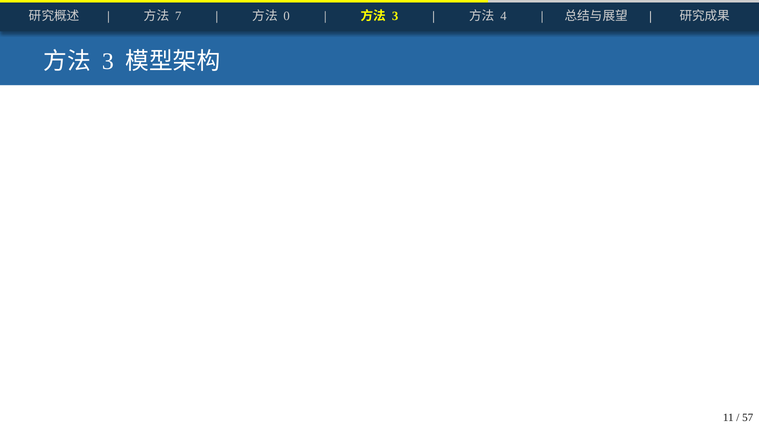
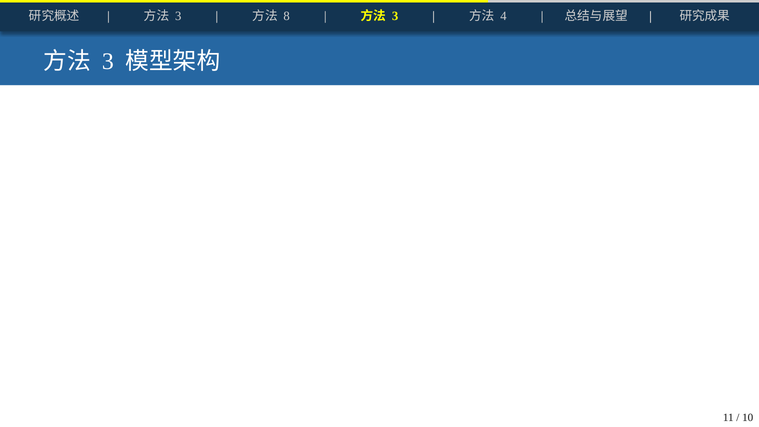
7 at (178, 16): 7 -> 3
0: 0 -> 8
57: 57 -> 10
